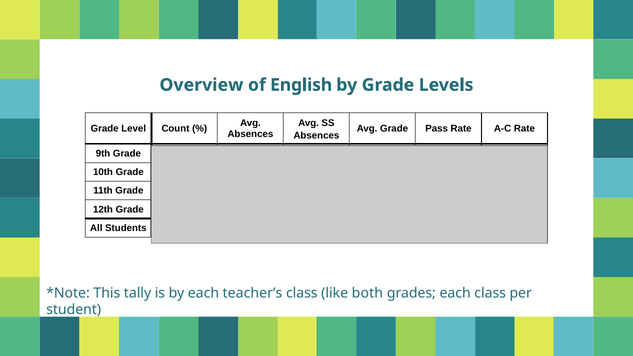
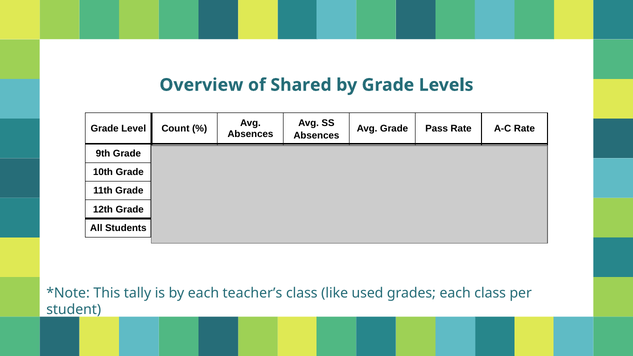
English: English -> Shared
both: both -> used
